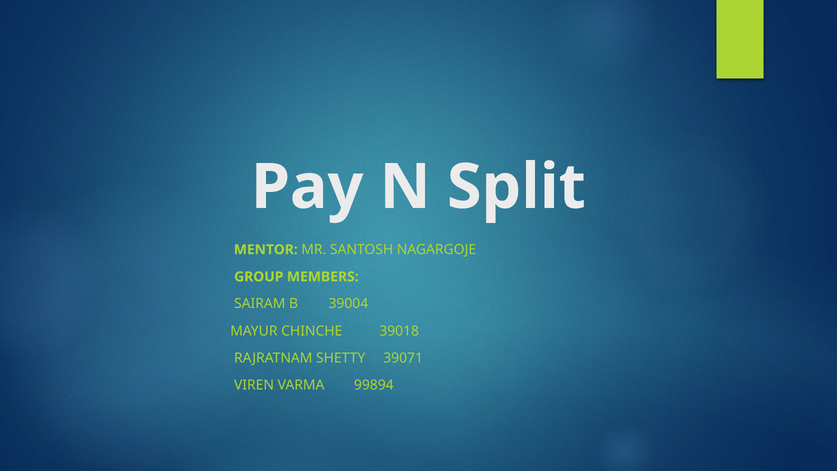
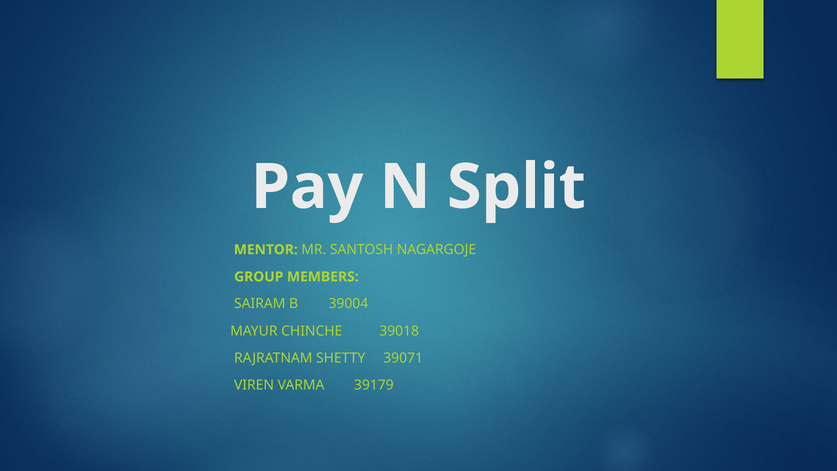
99894: 99894 -> 39179
